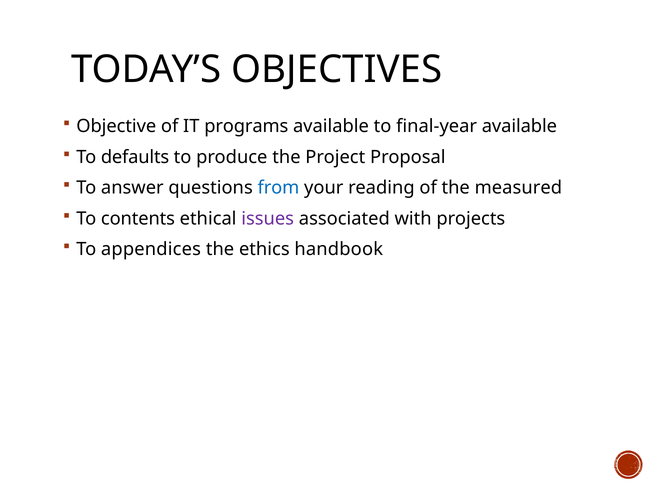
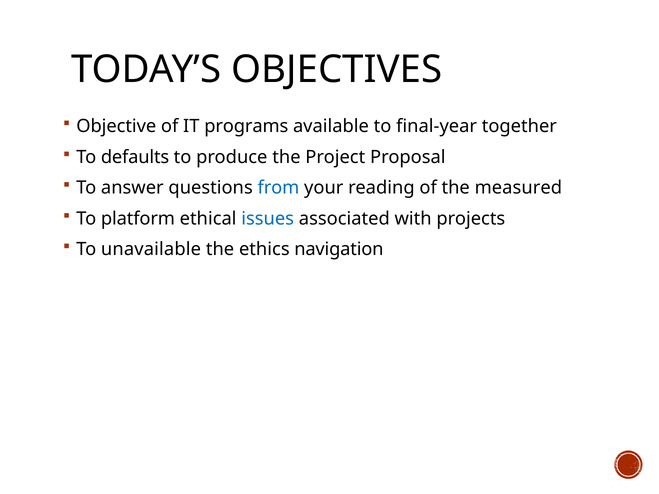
final-year available: available -> together
contents: contents -> platform
issues colour: purple -> blue
appendices: appendices -> unavailable
handbook: handbook -> navigation
